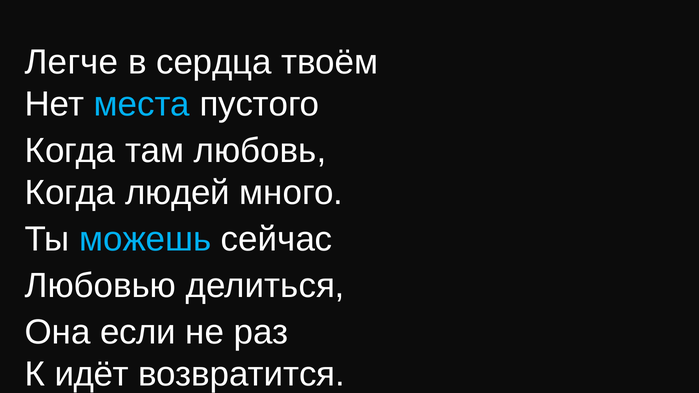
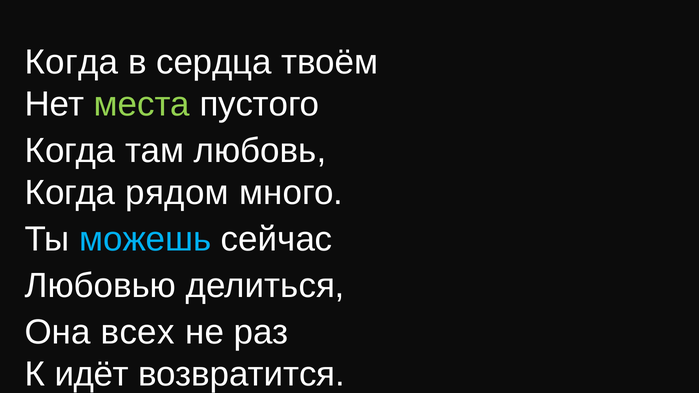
Легче at (72, 62): Легче -> Когда
места colour: light blue -> light green
людей: людей -> рядом
если: если -> всех
